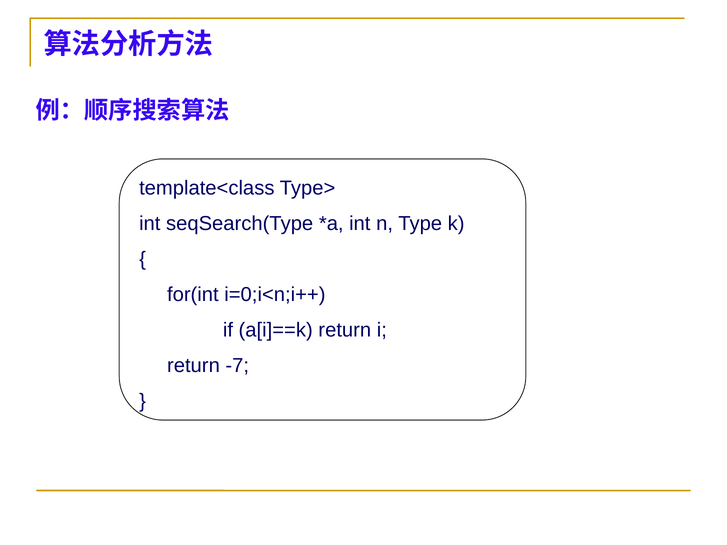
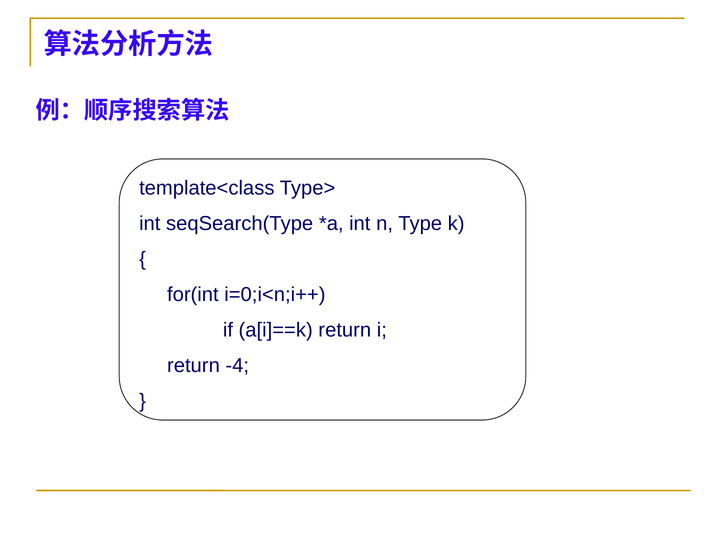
-7: -7 -> -4
